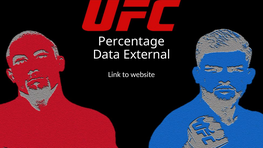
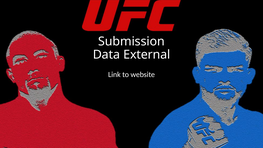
Percentage: Percentage -> Submission
